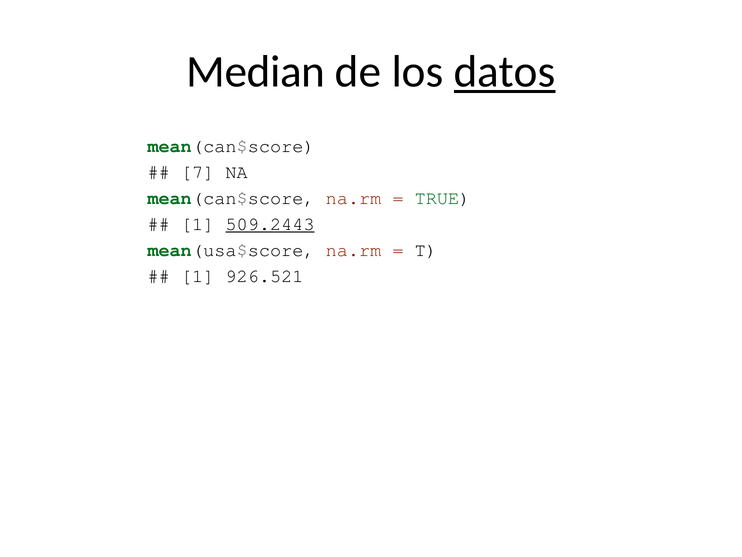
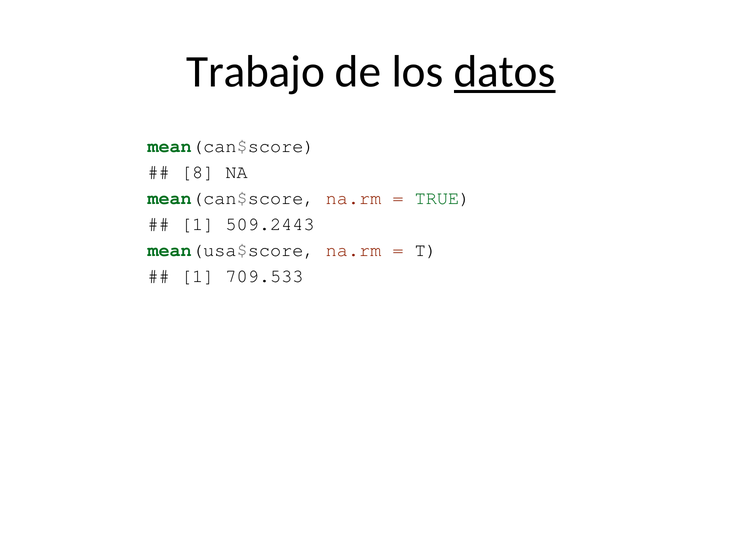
Median: Median -> Trabajo
7: 7 -> 8
509.2443 underline: present -> none
926.521: 926.521 -> 709.533
